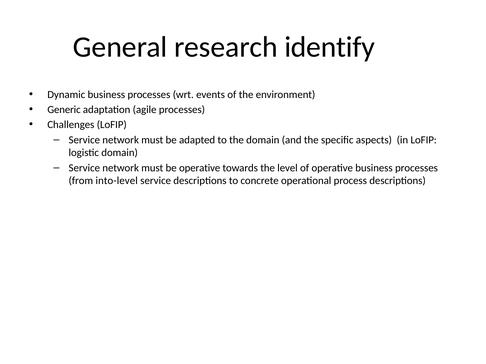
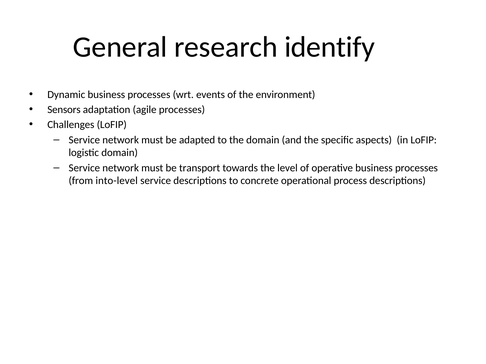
Generic: Generic -> Sensors
be operative: operative -> transport
